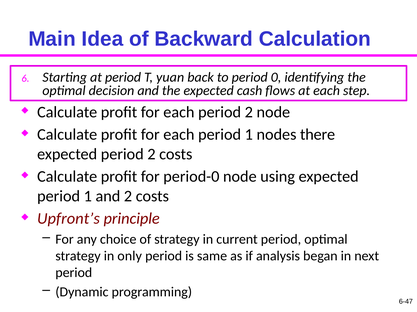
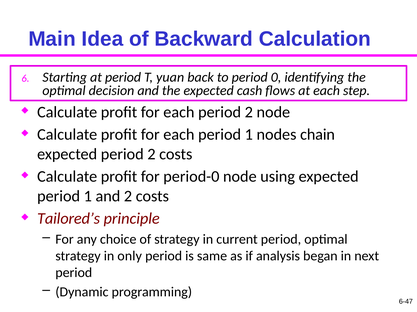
there: there -> chain
Upfront’s: Upfront’s -> Tailored’s
